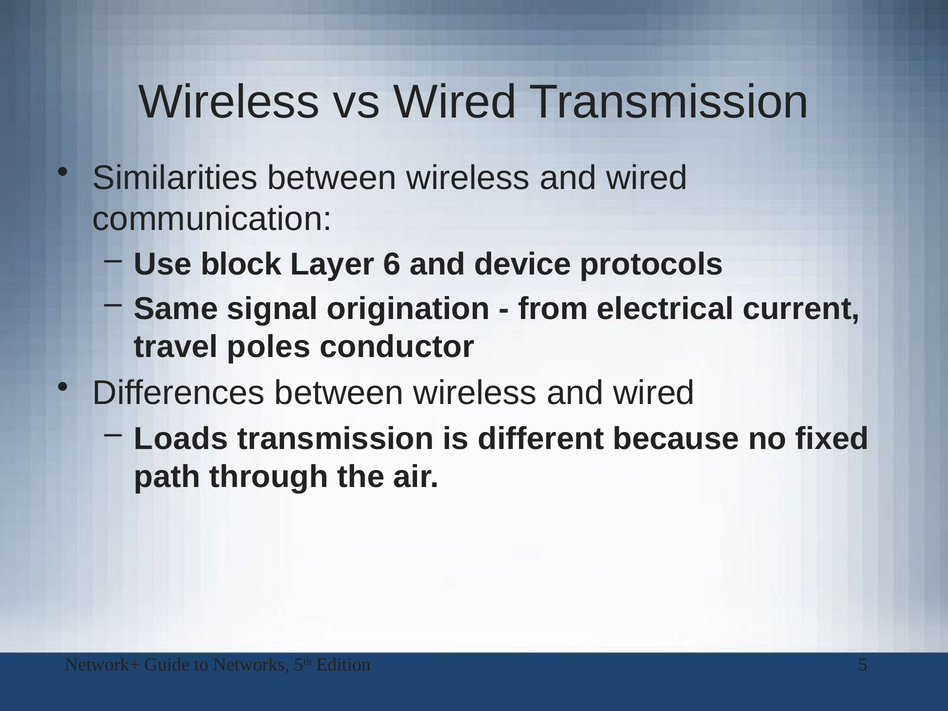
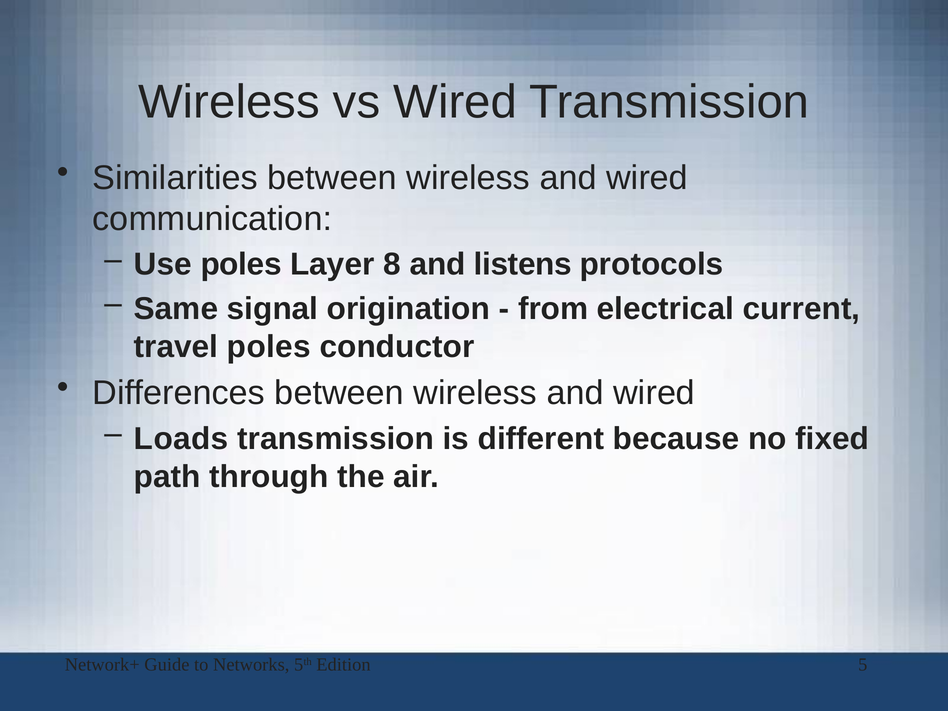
Use block: block -> poles
6: 6 -> 8
device: device -> listens
